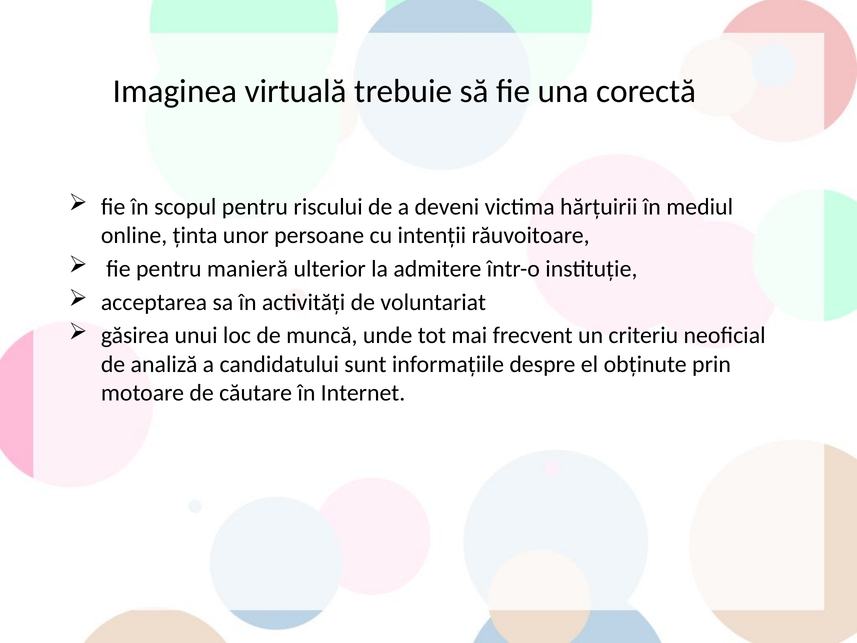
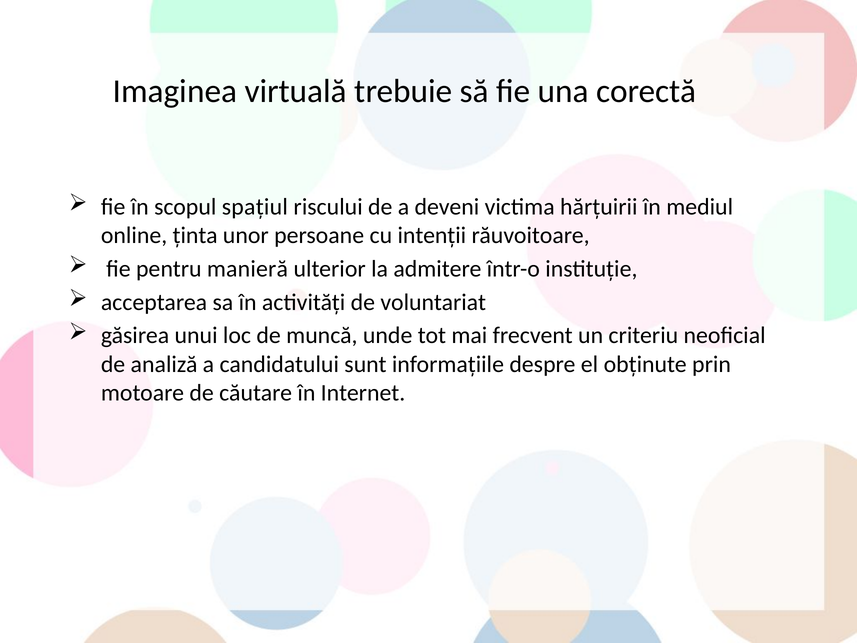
scopul pentru: pentru -> spațiul
